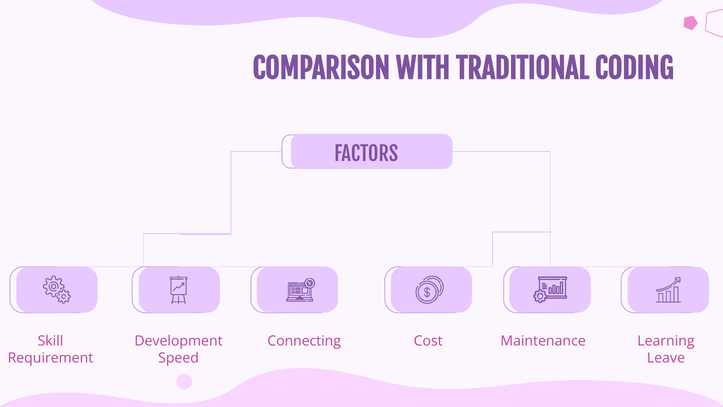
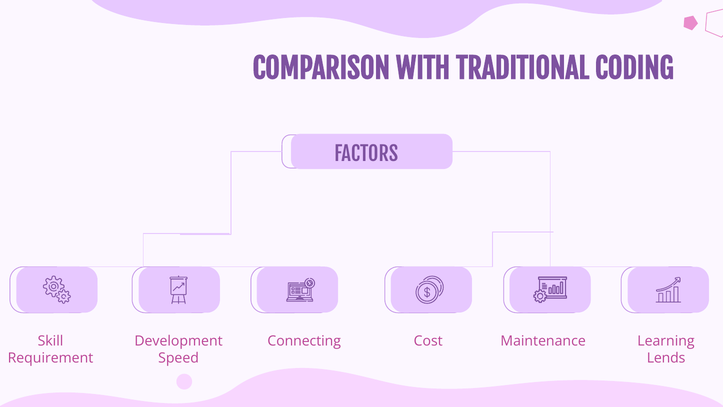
Leave: Leave -> Lends
